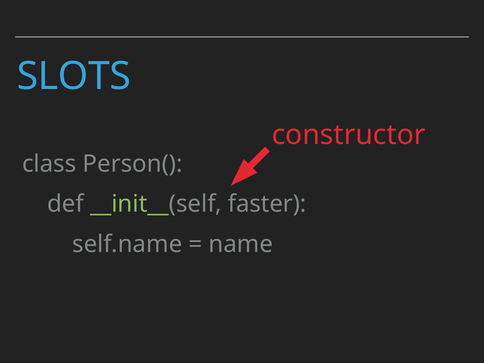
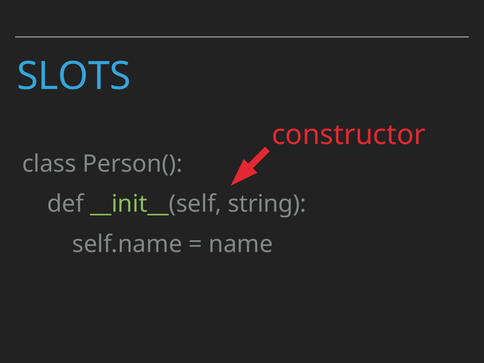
faster: faster -> string
